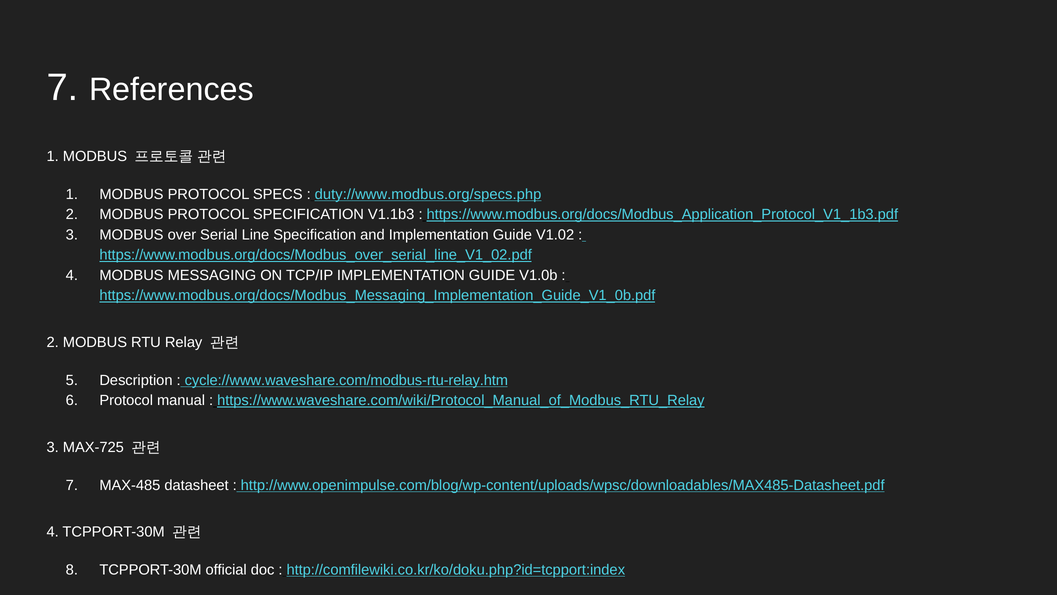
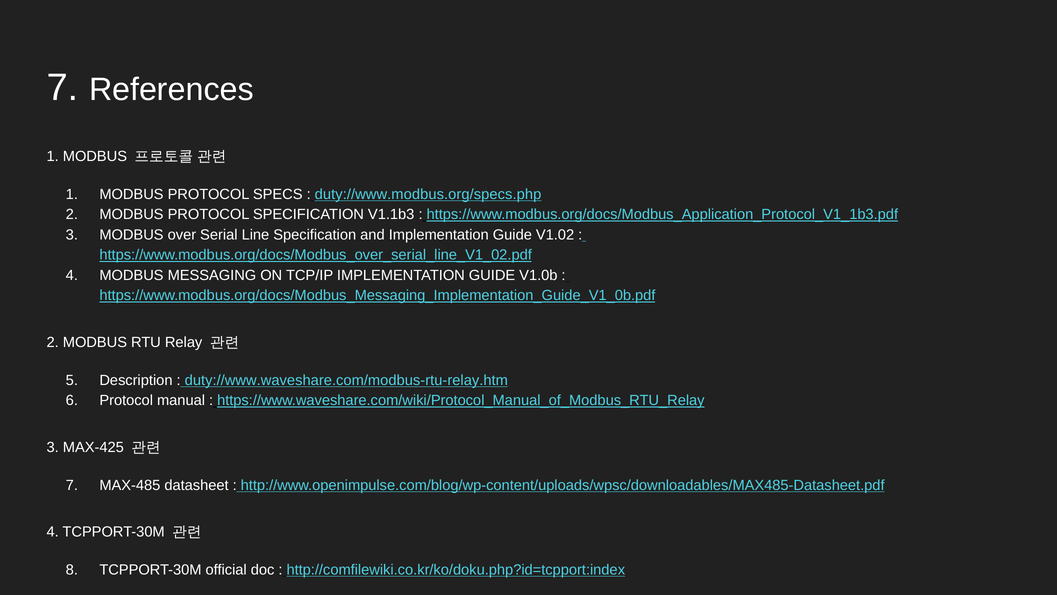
cycle://www.waveshare.com/modbus-rtu-relay.htm: cycle://www.waveshare.com/modbus-rtu-relay.htm -> duty://www.waveshare.com/modbus-rtu-relay.htm
MAX-725: MAX-725 -> MAX-425
